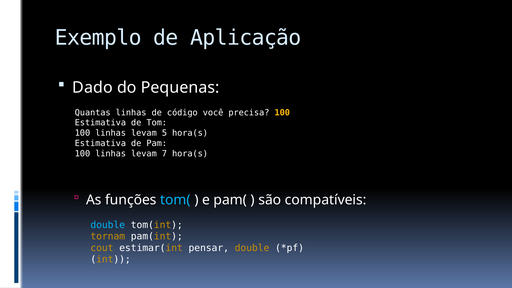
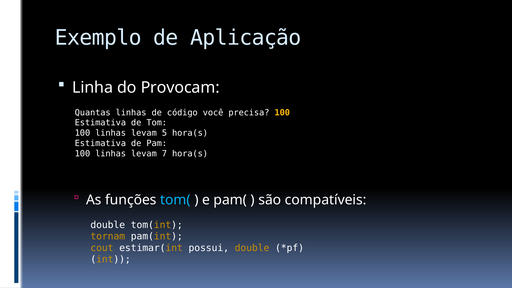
Dado: Dado -> Linha
Pequenas: Pequenas -> Provocam
double at (108, 225) colour: light blue -> white
pensar: pensar -> possui
